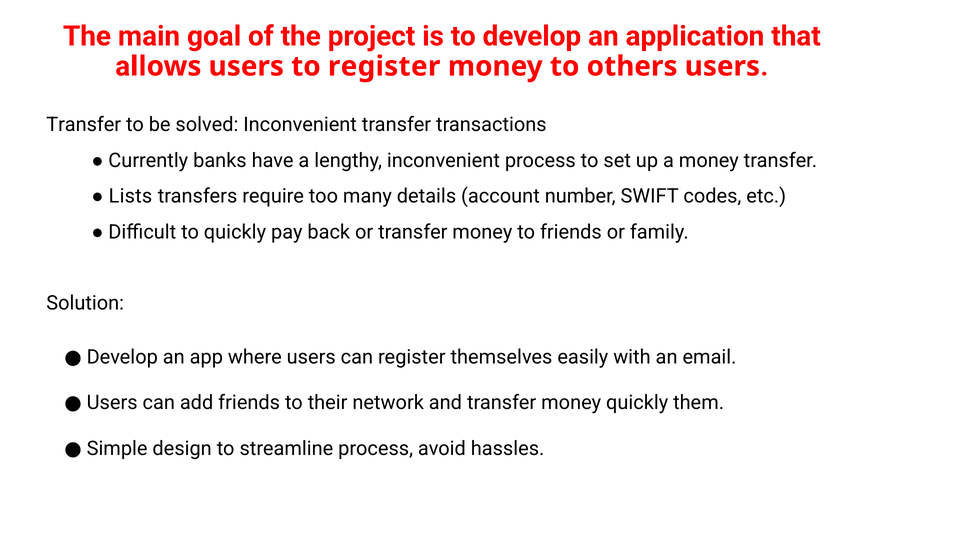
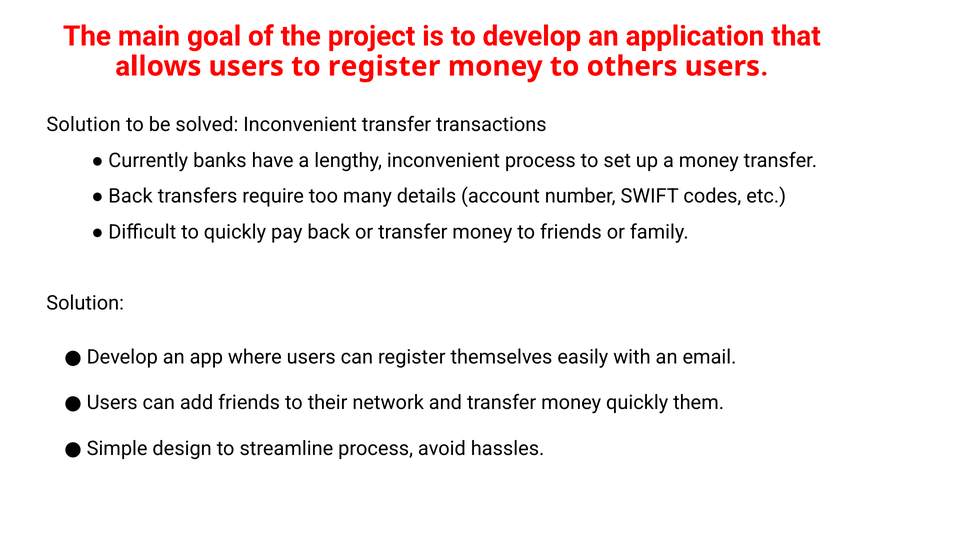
Transfer at (84, 124): Transfer -> Solution
Lists at (130, 196): Lists -> Back
